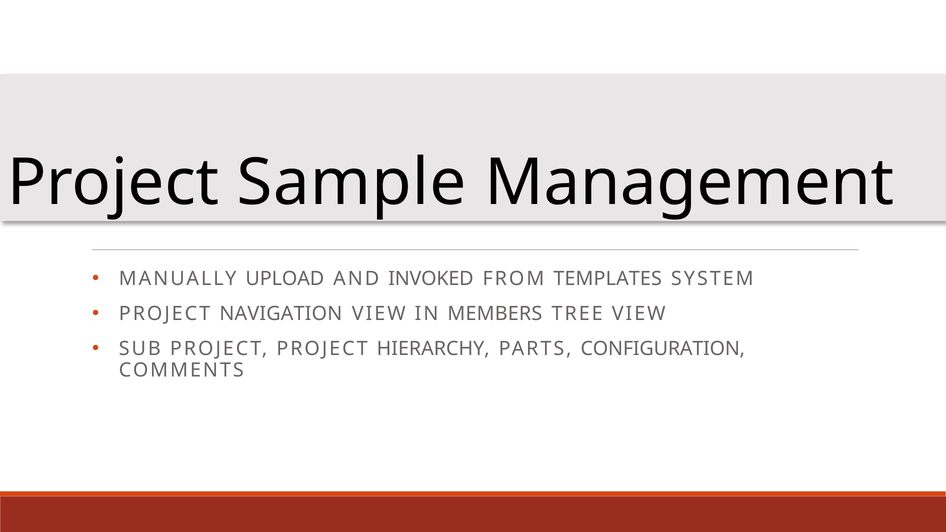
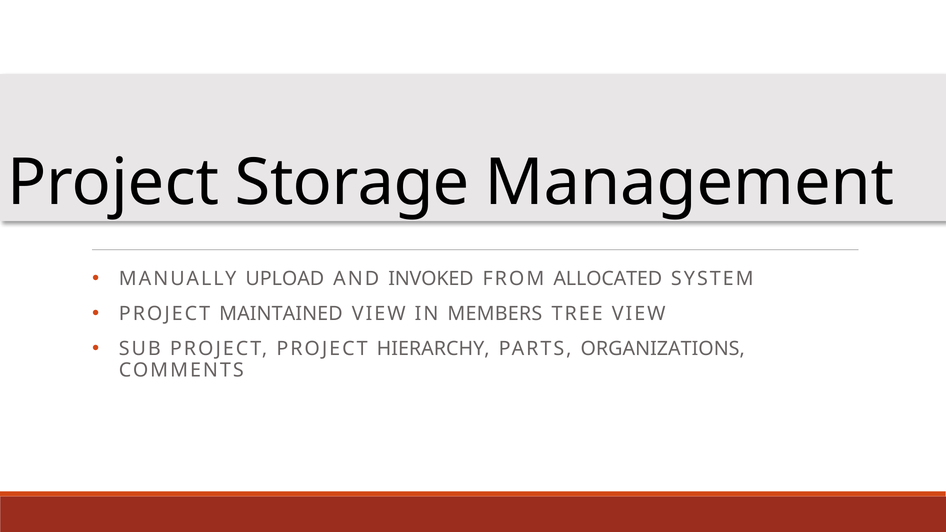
Sample: Sample -> Storage
TEMPLATES: TEMPLATES -> ALLOCATED
NAVIGATION: NAVIGATION -> MAINTAINED
CONFIGURATION: CONFIGURATION -> ORGANIZATIONS
